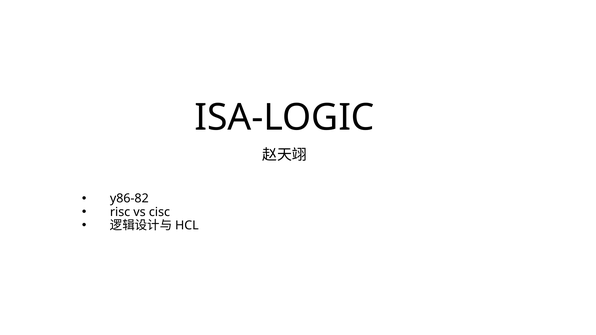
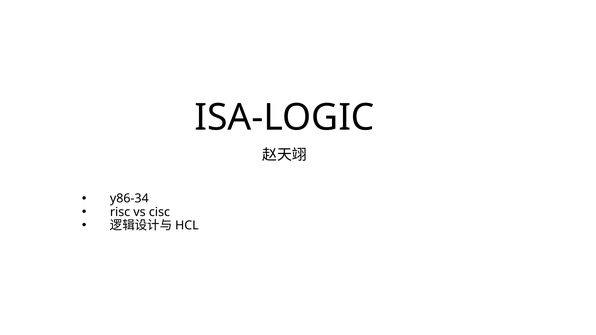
y86-82: y86-82 -> y86-34
